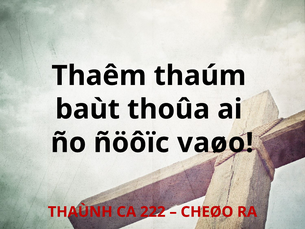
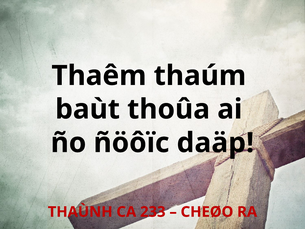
vaøo: vaøo -> daäp
222: 222 -> 233
